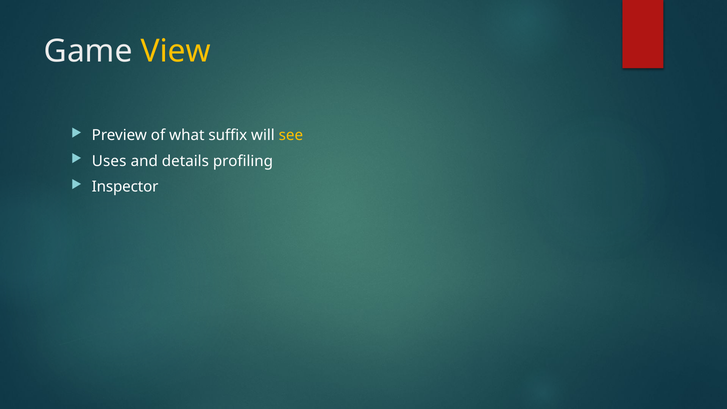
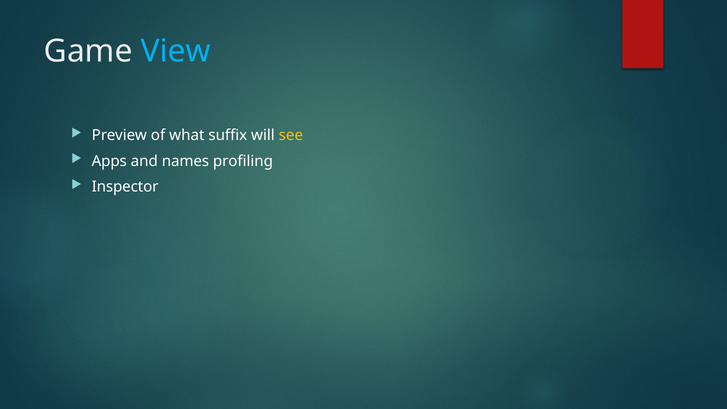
View colour: yellow -> light blue
Uses: Uses -> Apps
details: details -> names
